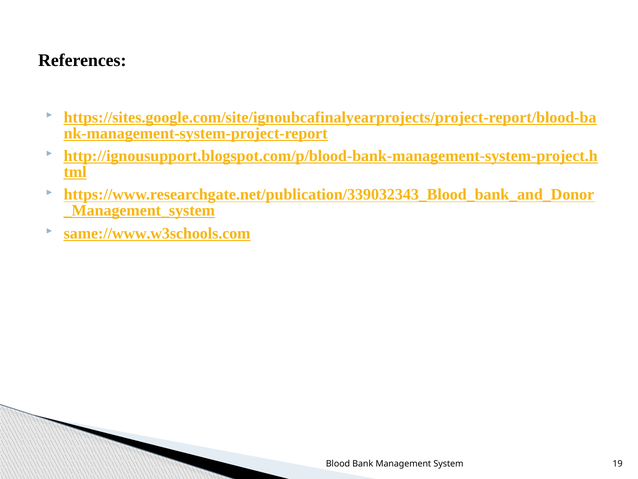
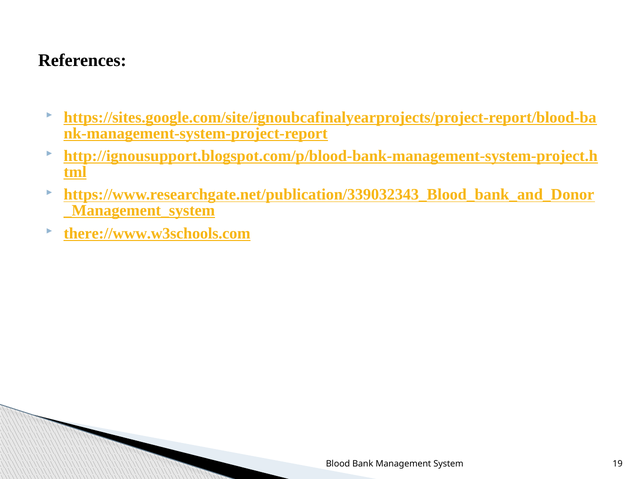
same://www.w3schools.com: same://www.w3schools.com -> there://www.w3schools.com
